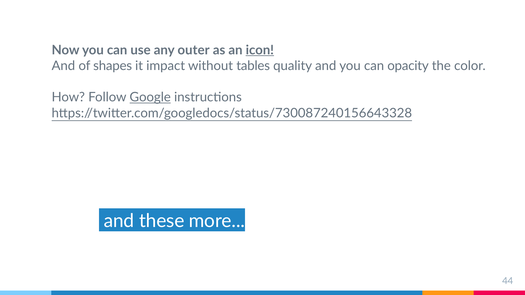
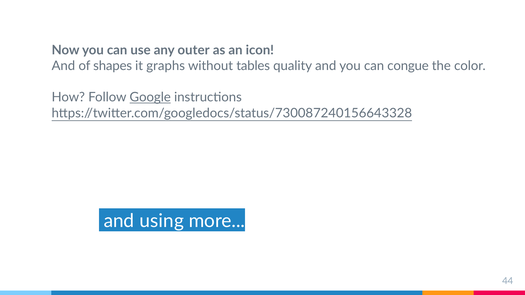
icon underline: present -> none
impact: impact -> graphs
opacity: opacity -> congue
these: these -> using
